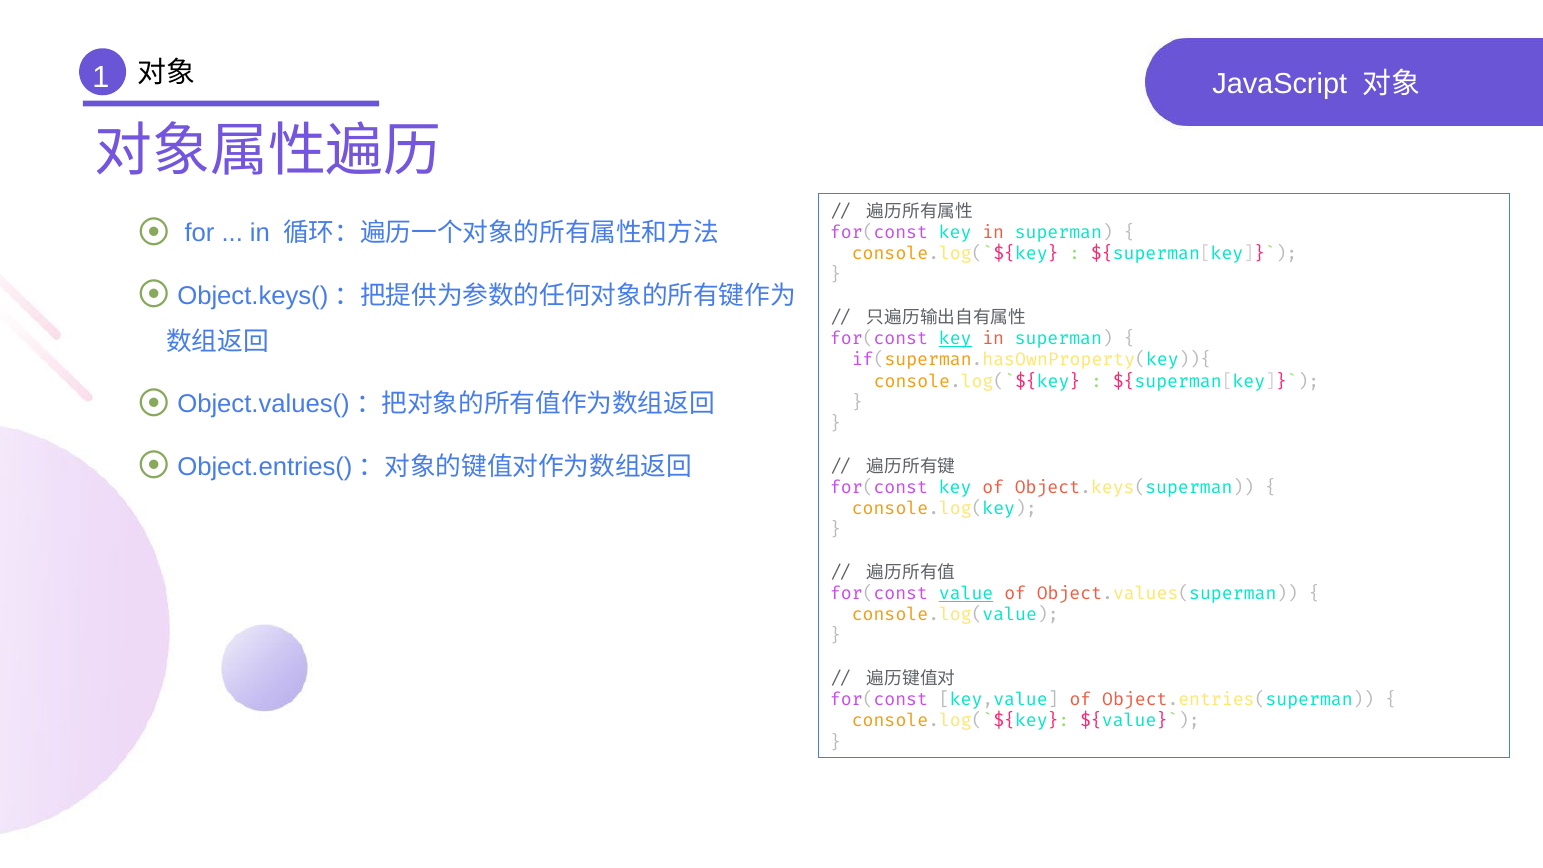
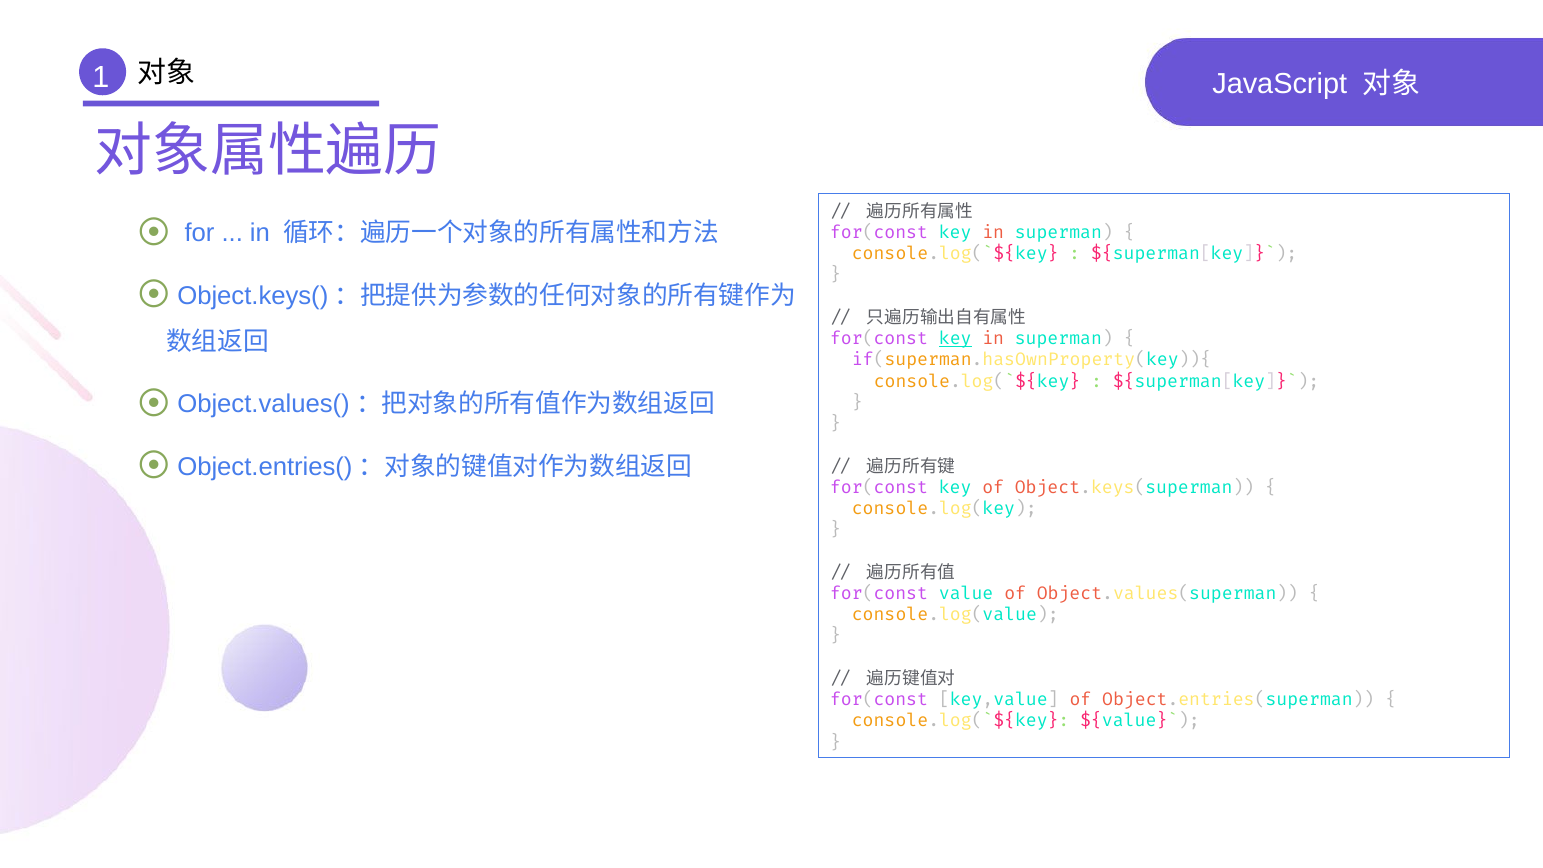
value underline: present -> none
